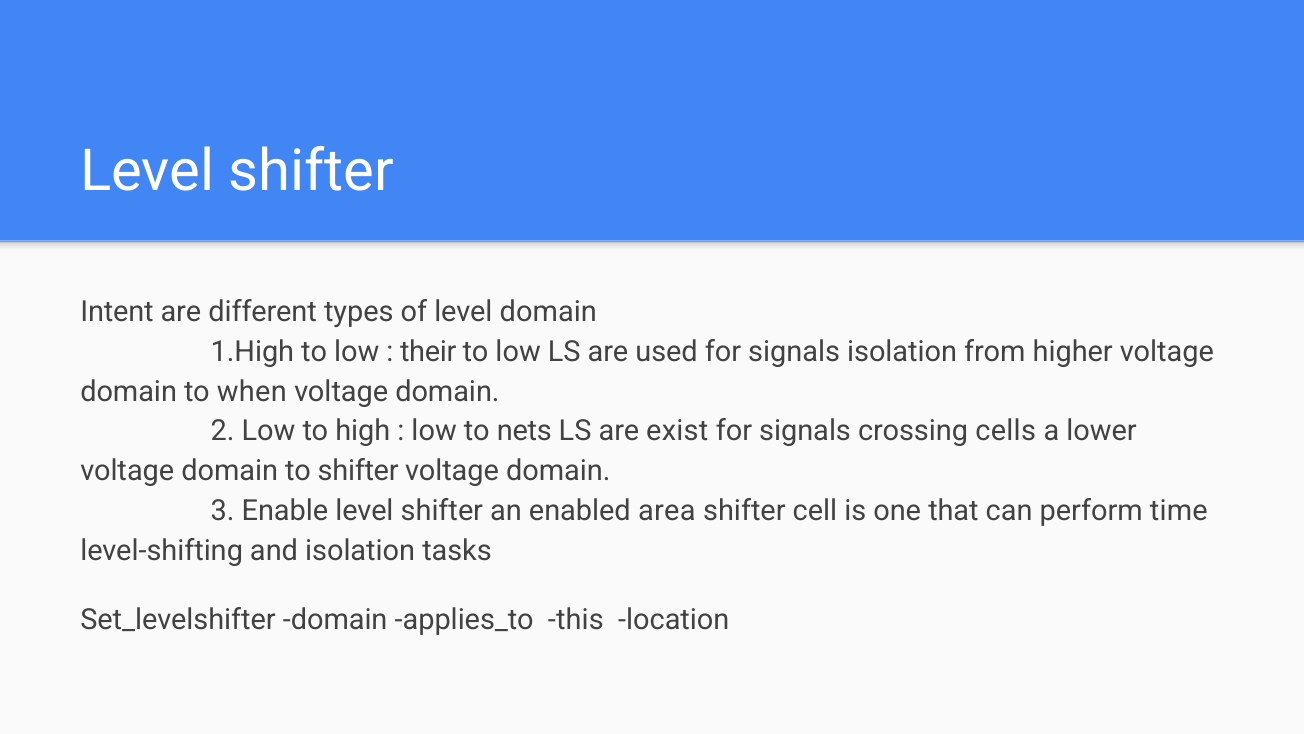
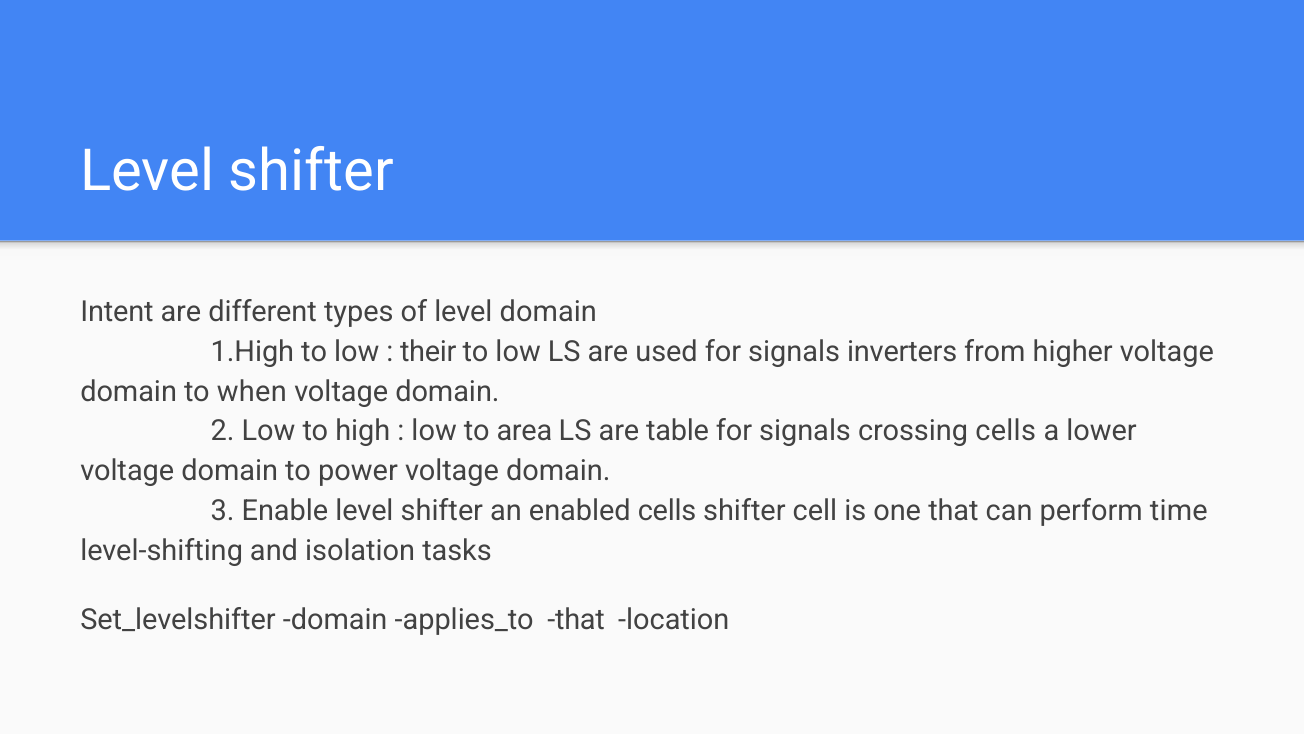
signals isolation: isolation -> inverters
nets: nets -> area
exist: exist -> table
to shifter: shifter -> power
enabled area: area -> cells
applies_to this: this -> that
